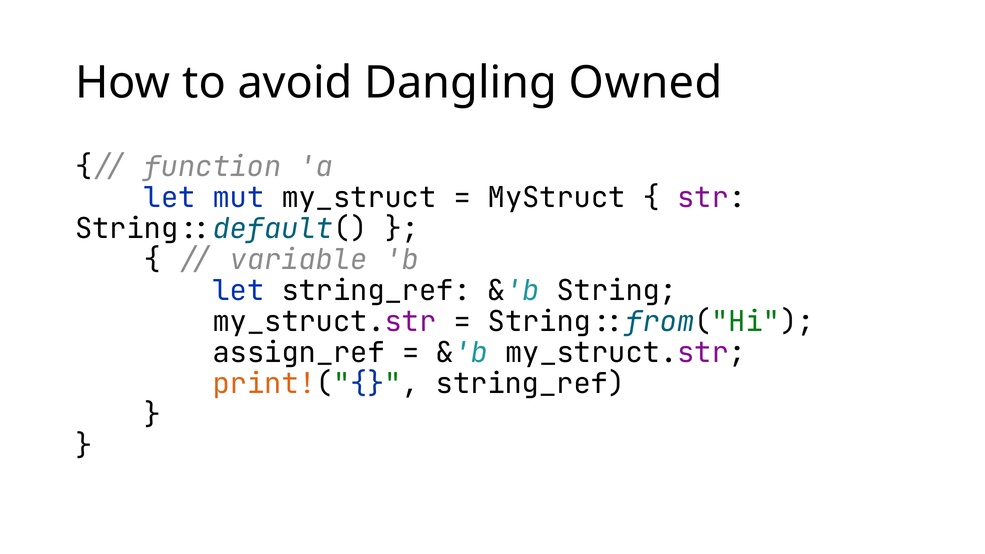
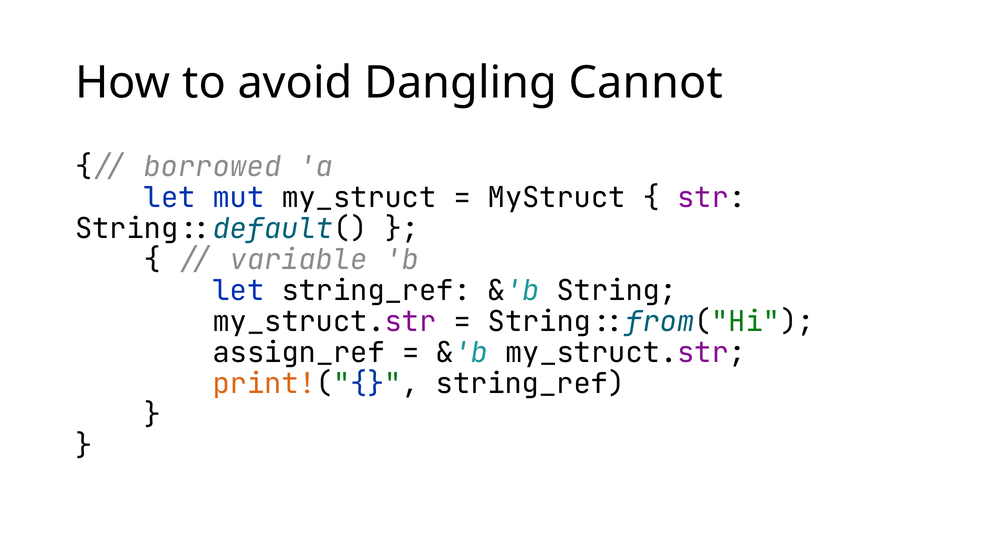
Owned: Owned -> Cannot
function: function -> borrowed
